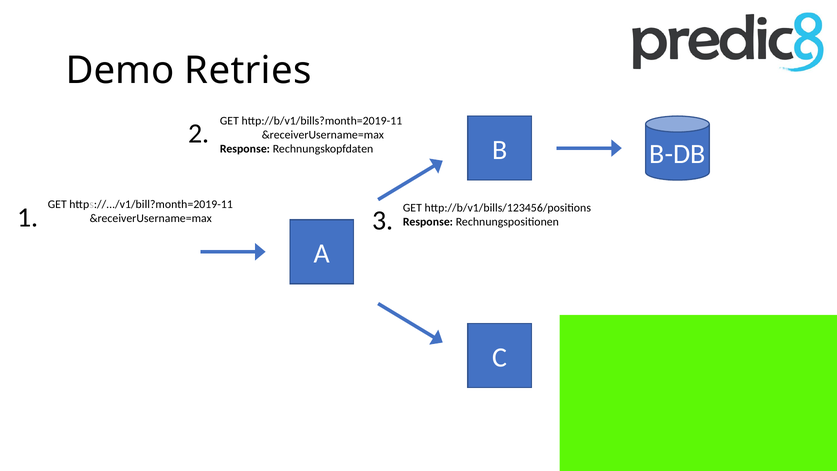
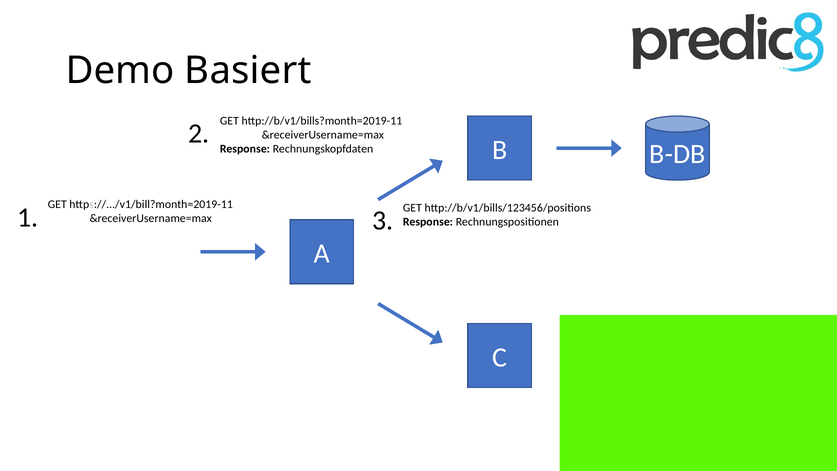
Retries: Retries -> Basiert
